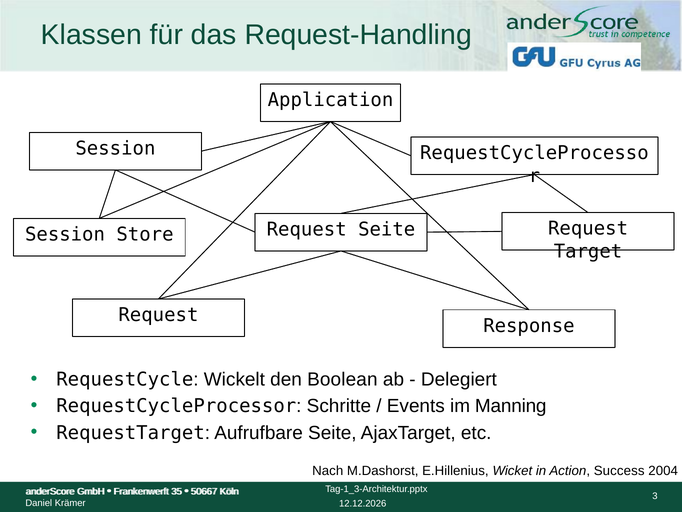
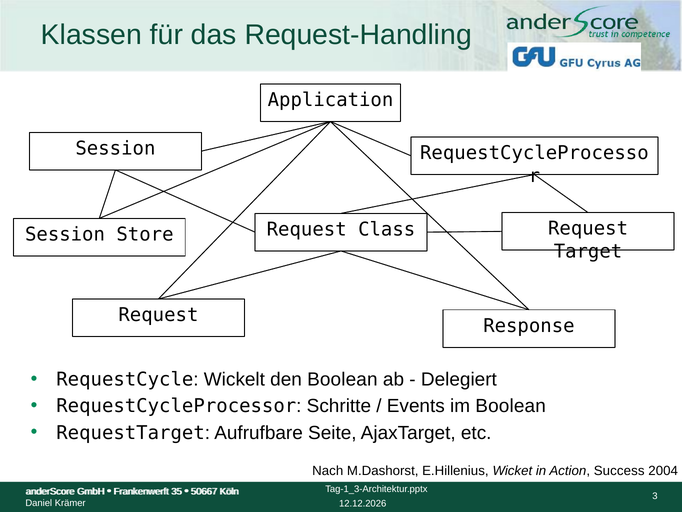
Request Seite: Seite -> Class
im Manning: Manning -> Boolean
